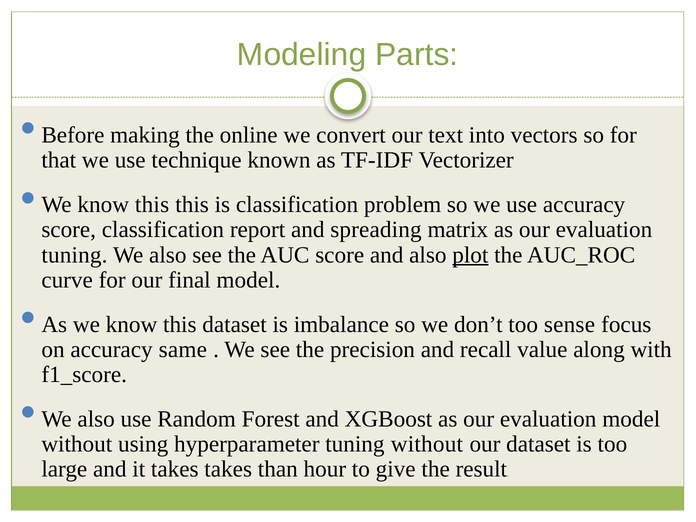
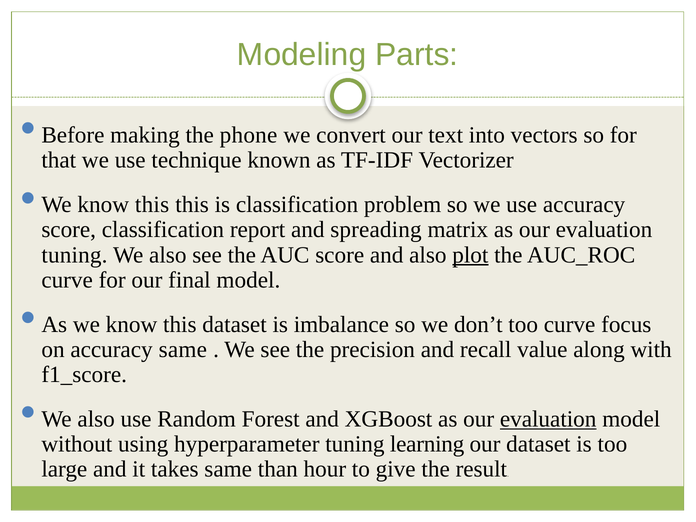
online: online -> phone
too sense: sense -> curve
evaluation at (548, 419) underline: none -> present
tuning without: without -> learning
takes takes: takes -> same
